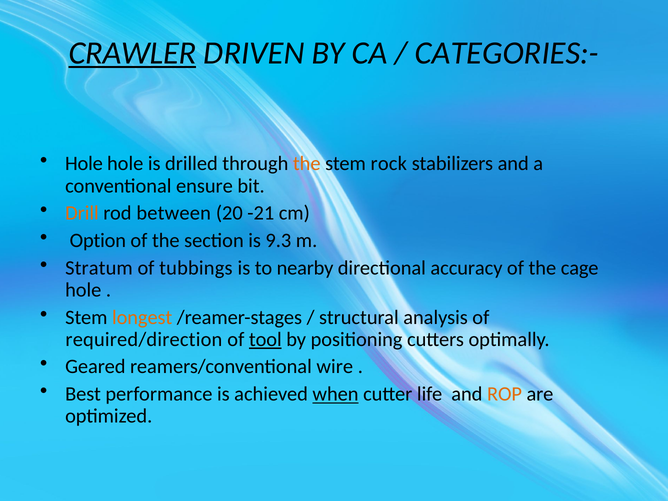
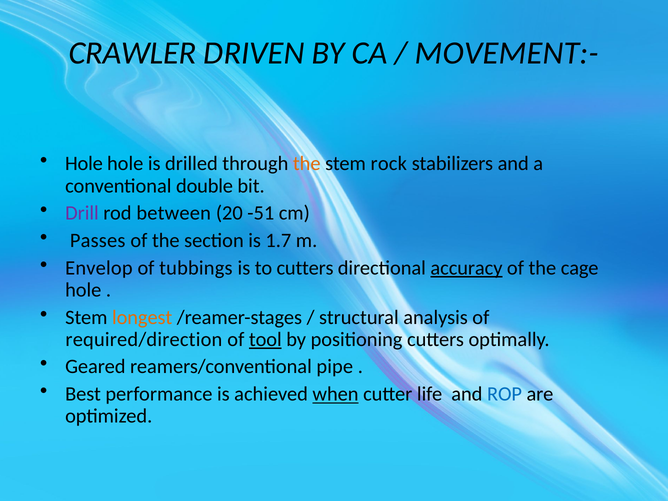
CRAWLER underline: present -> none
CATEGORIES:-: CATEGORIES:- -> MOVEMENT:-
ensure: ensure -> double
Drill colour: orange -> purple
-21: -21 -> -51
Option: Option -> Passes
9.3: 9.3 -> 1.7
Stratum: Stratum -> Envelop
to nearby: nearby -> cutters
accuracy underline: none -> present
wire: wire -> pipe
ROP colour: orange -> blue
